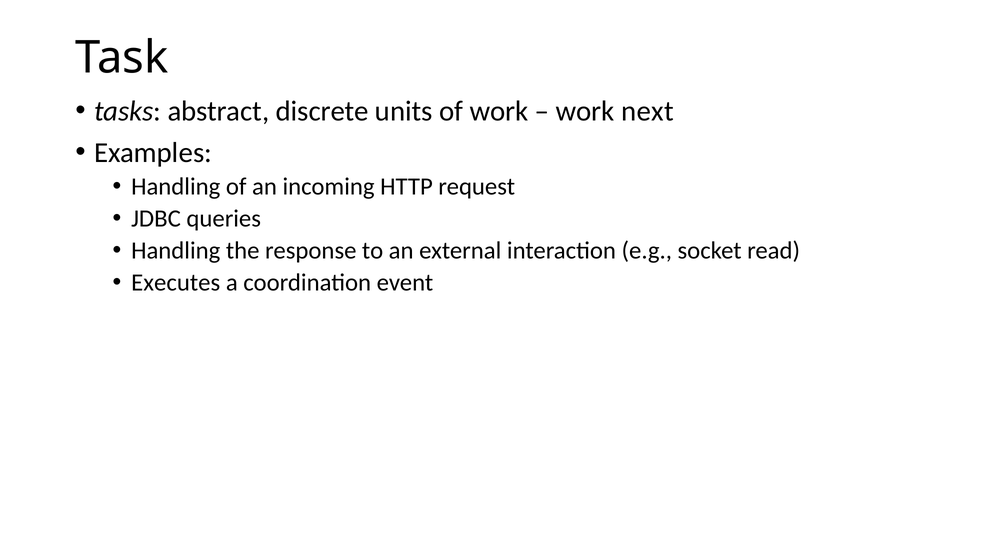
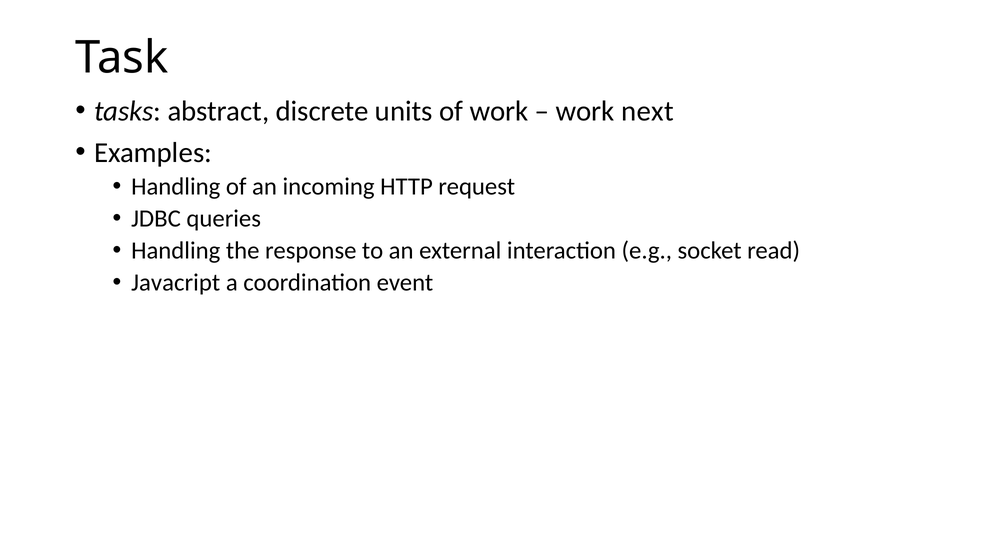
Executes: Executes -> Javacript
